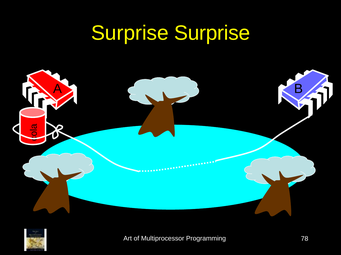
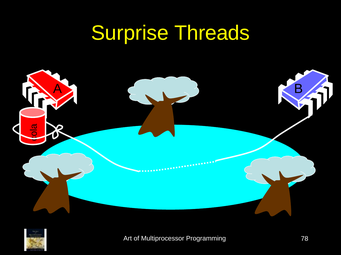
Surprise Surprise: Surprise -> Threads
